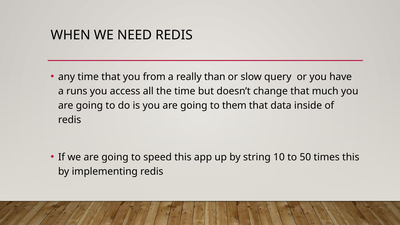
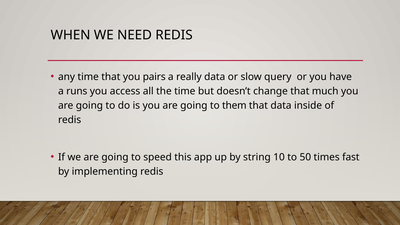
from: from -> pairs
really than: than -> data
times this: this -> fast
